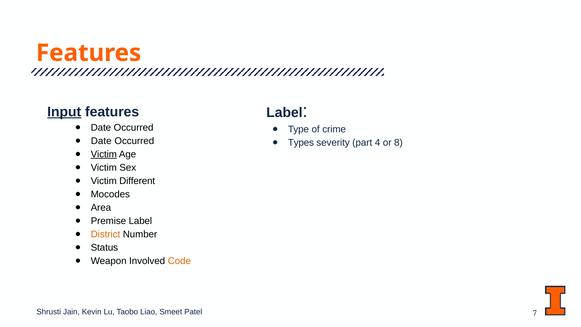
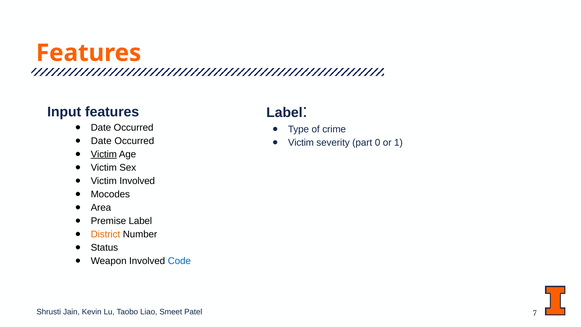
Input underline: present -> none
Types at (301, 143): Types -> Victim
4: 4 -> 0
8: 8 -> 1
Victim Different: Different -> Involved
Code colour: orange -> blue
